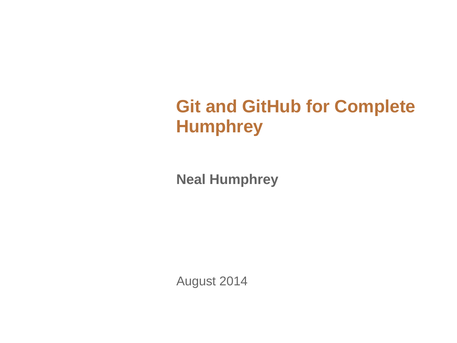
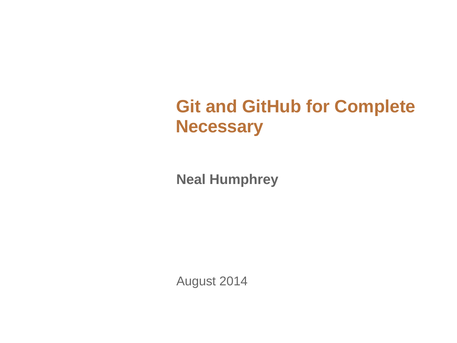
Humphrey at (220, 127): Humphrey -> Necessary
